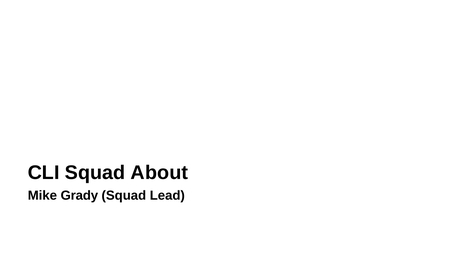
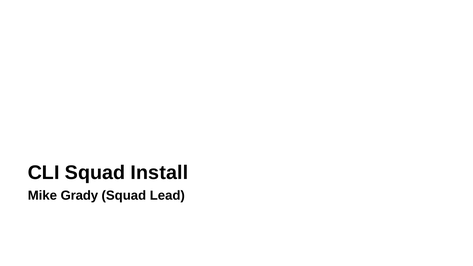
About: About -> Install
